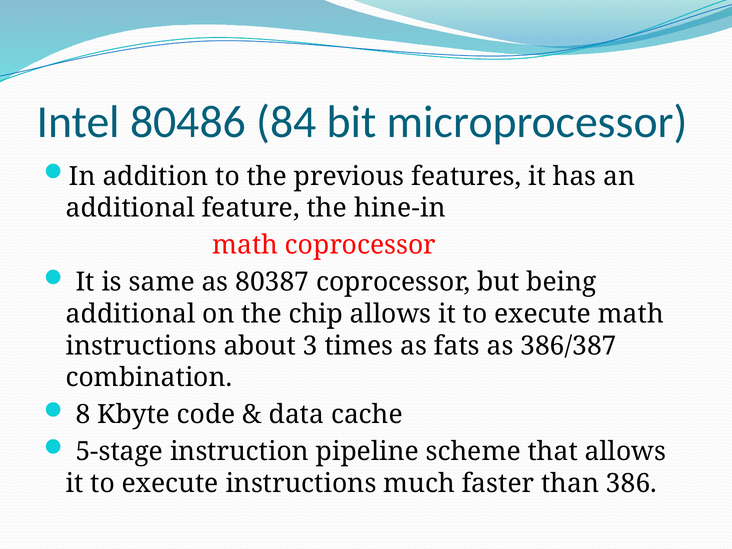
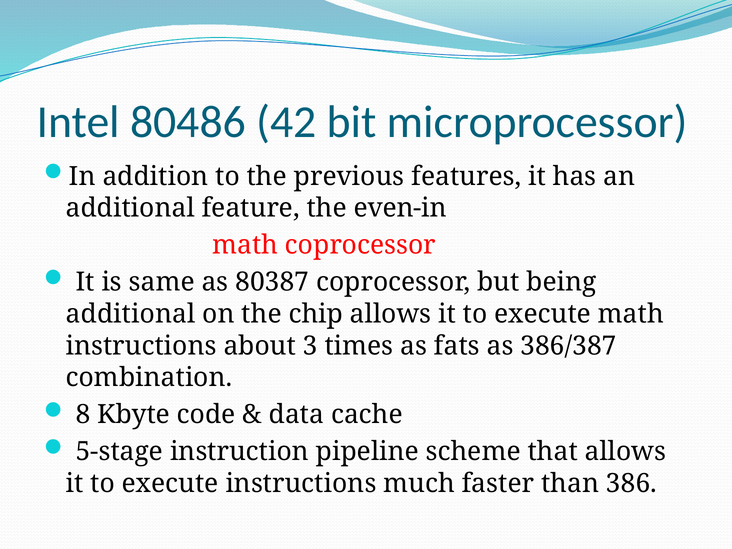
84: 84 -> 42
hine-in: hine-in -> even-in
